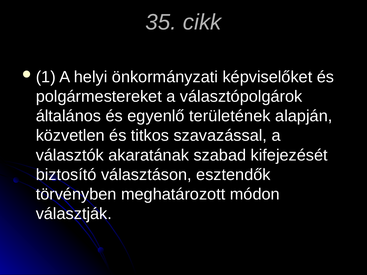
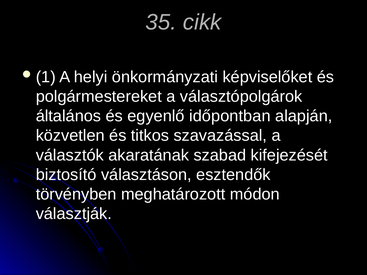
területének: területének -> időpontban
